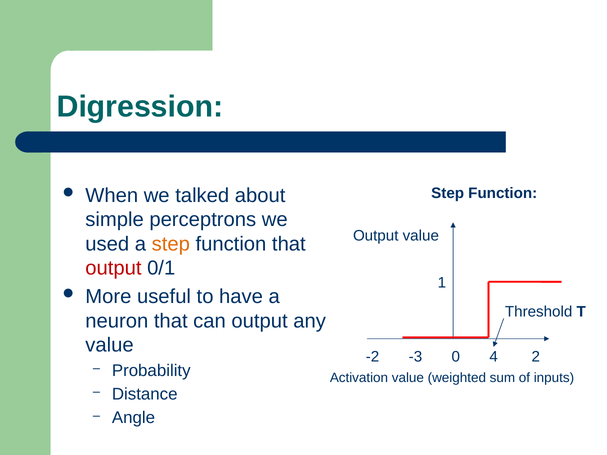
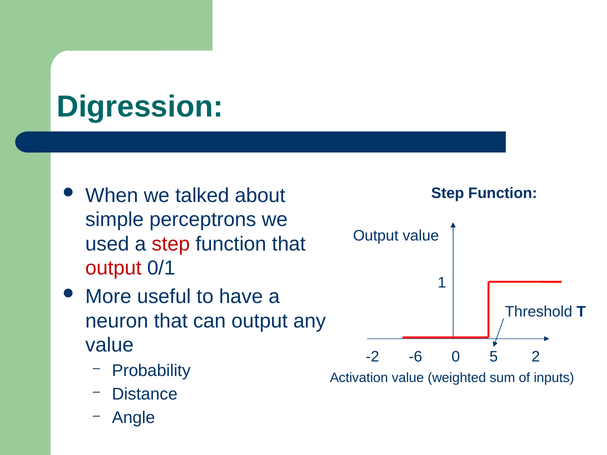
step at (171, 244) colour: orange -> red
-3: -3 -> -6
4: 4 -> 5
